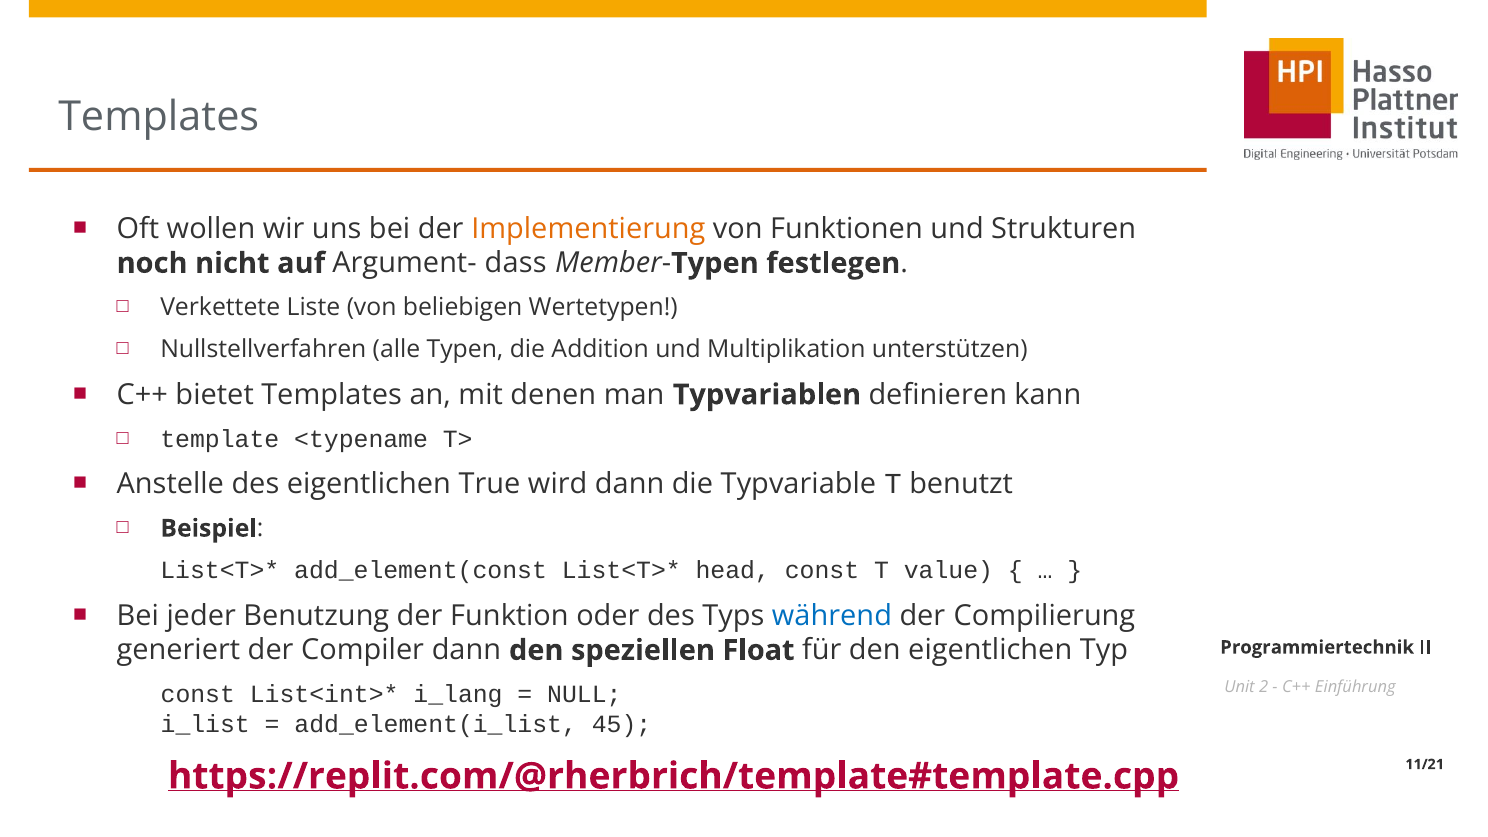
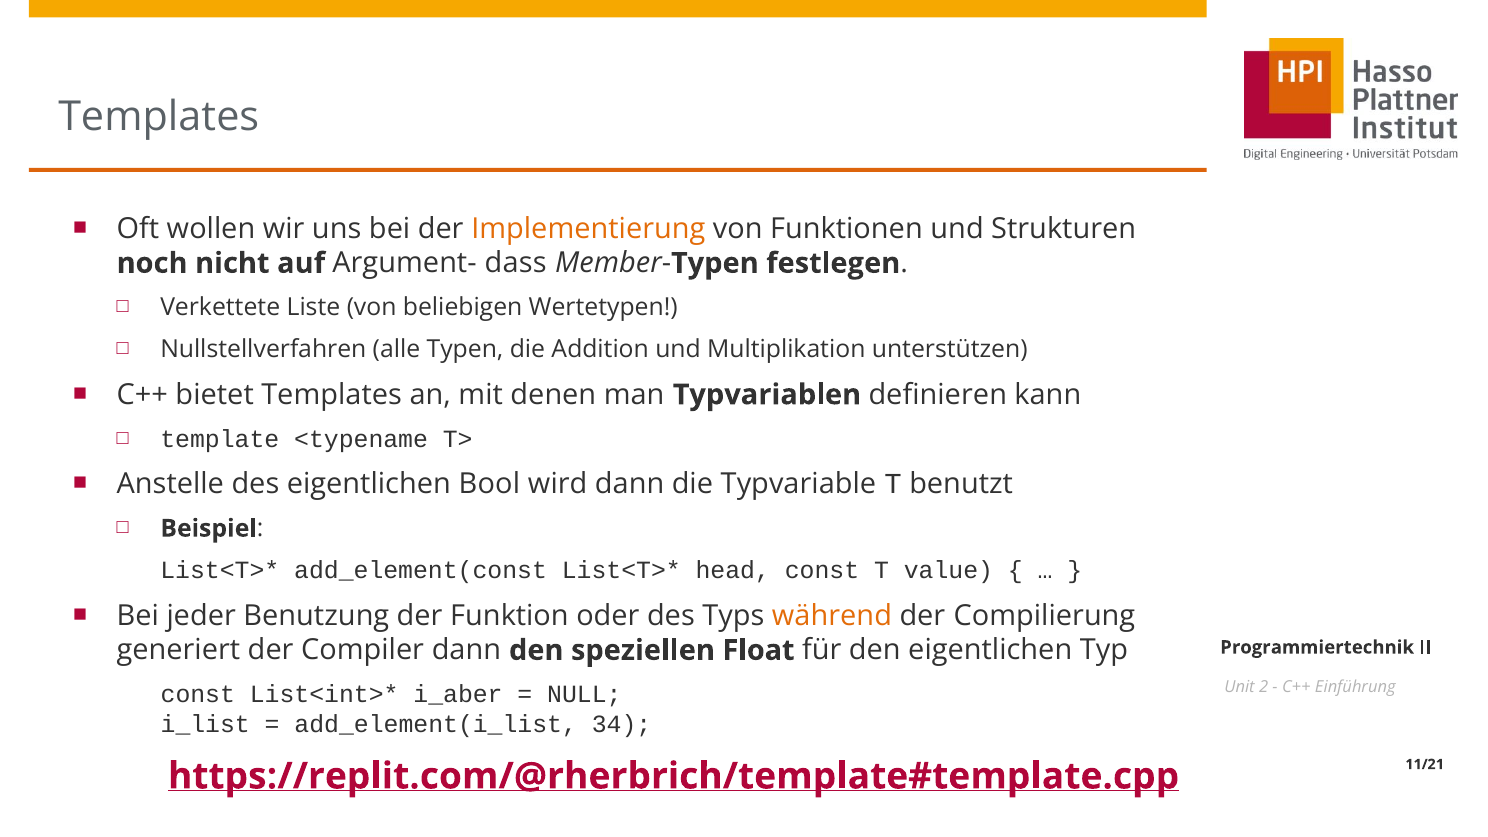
True: True -> Bool
während colour: blue -> orange
i_lang: i_lang -> i_aber
45: 45 -> 34
